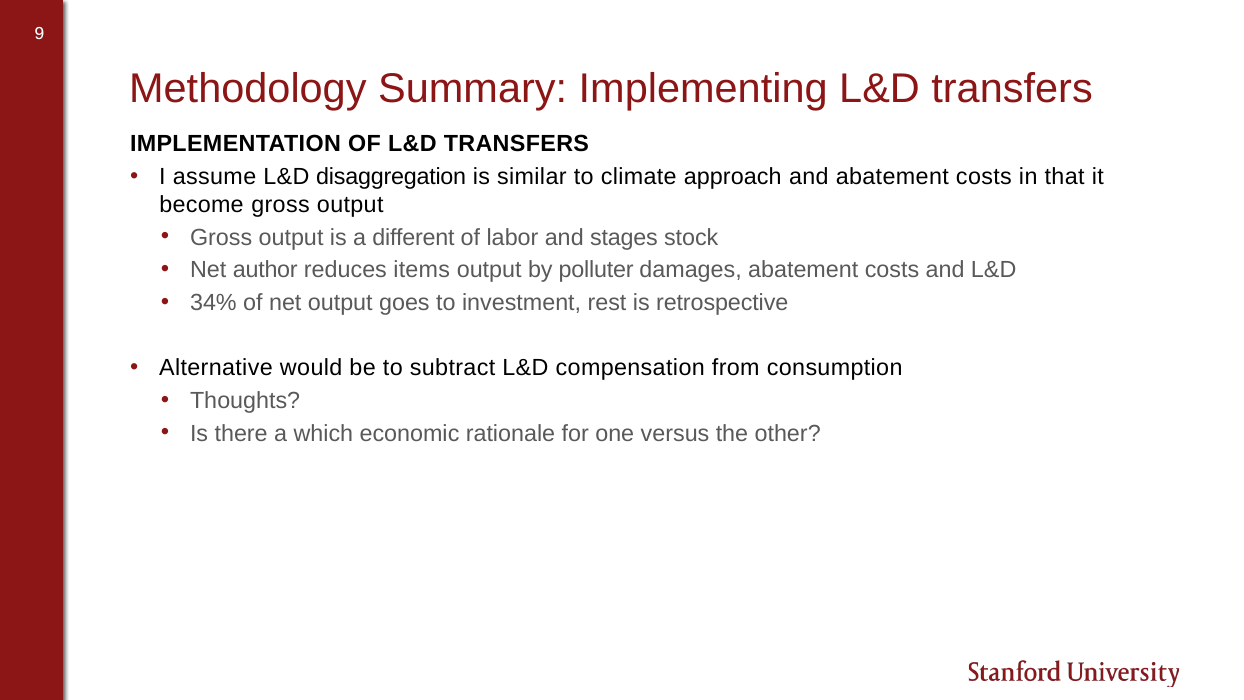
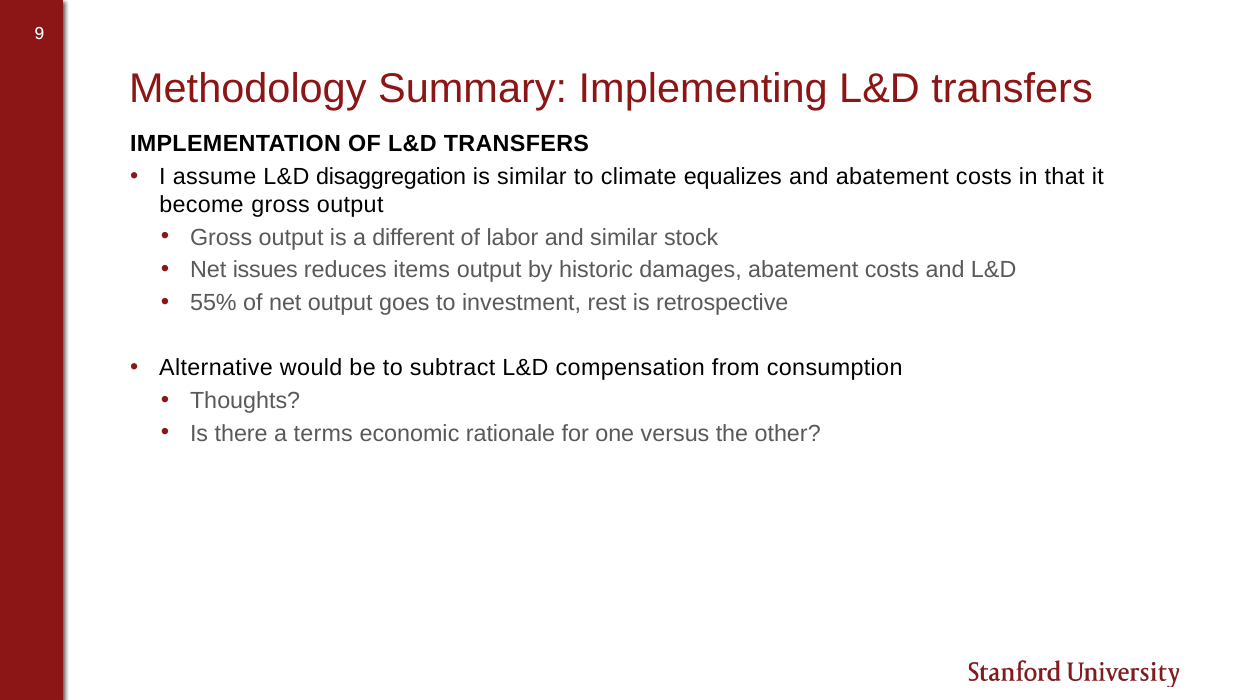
approach: approach -> equalizes
and stages: stages -> similar
author: author -> issues
polluter: polluter -> historic
34%: 34% -> 55%
which: which -> terms
